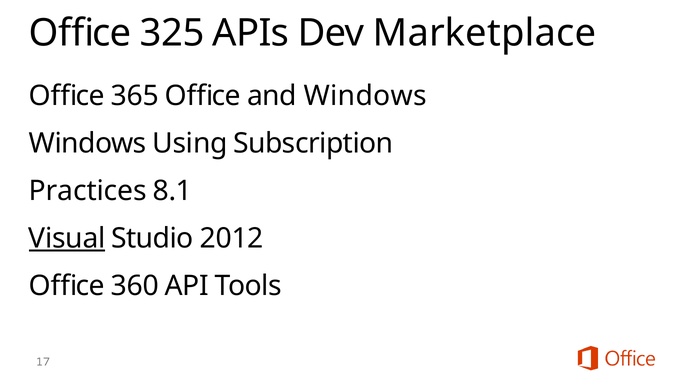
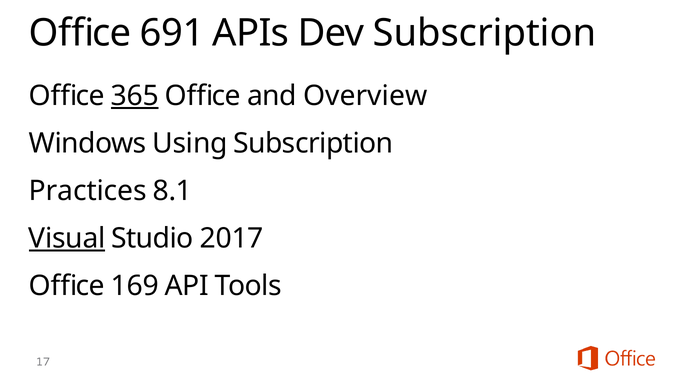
325: 325 -> 691
Dev Marketplace: Marketplace -> Subscription
365 underline: none -> present
and Windows: Windows -> Overview
2012: 2012 -> 2017
360: 360 -> 169
